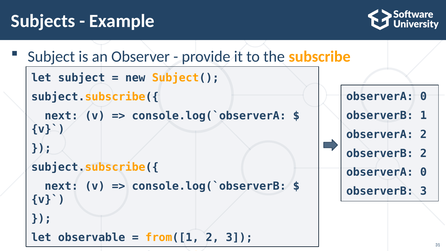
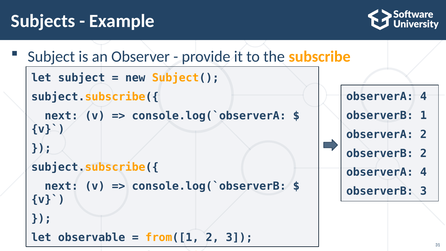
0 at (423, 96): 0 -> 4
0 at (423, 172): 0 -> 4
